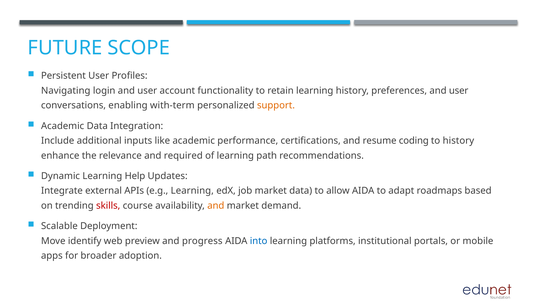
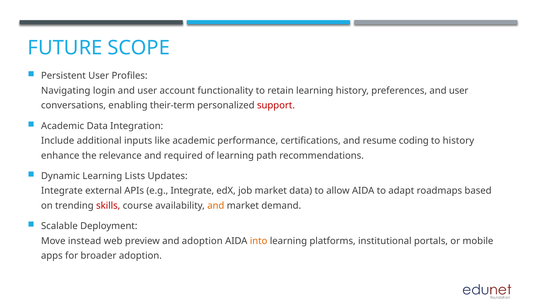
with-term: with-term -> their-term
support colour: orange -> red
Help: Help -> Lists
e.g Learning: Learning -> Integrate
identify: identify -> instead
and progress: progress -> adoption
into colour: blue -> orange
